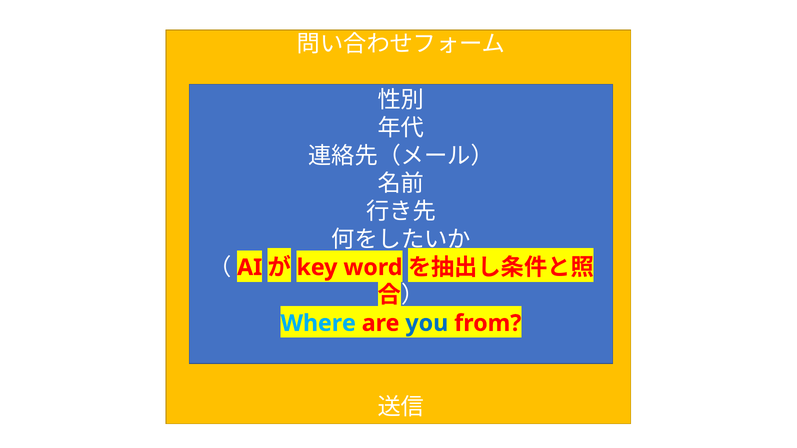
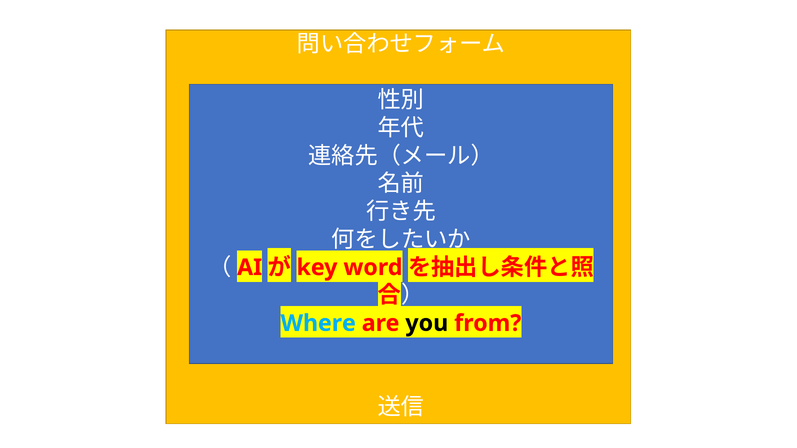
you colour: blue -> black
